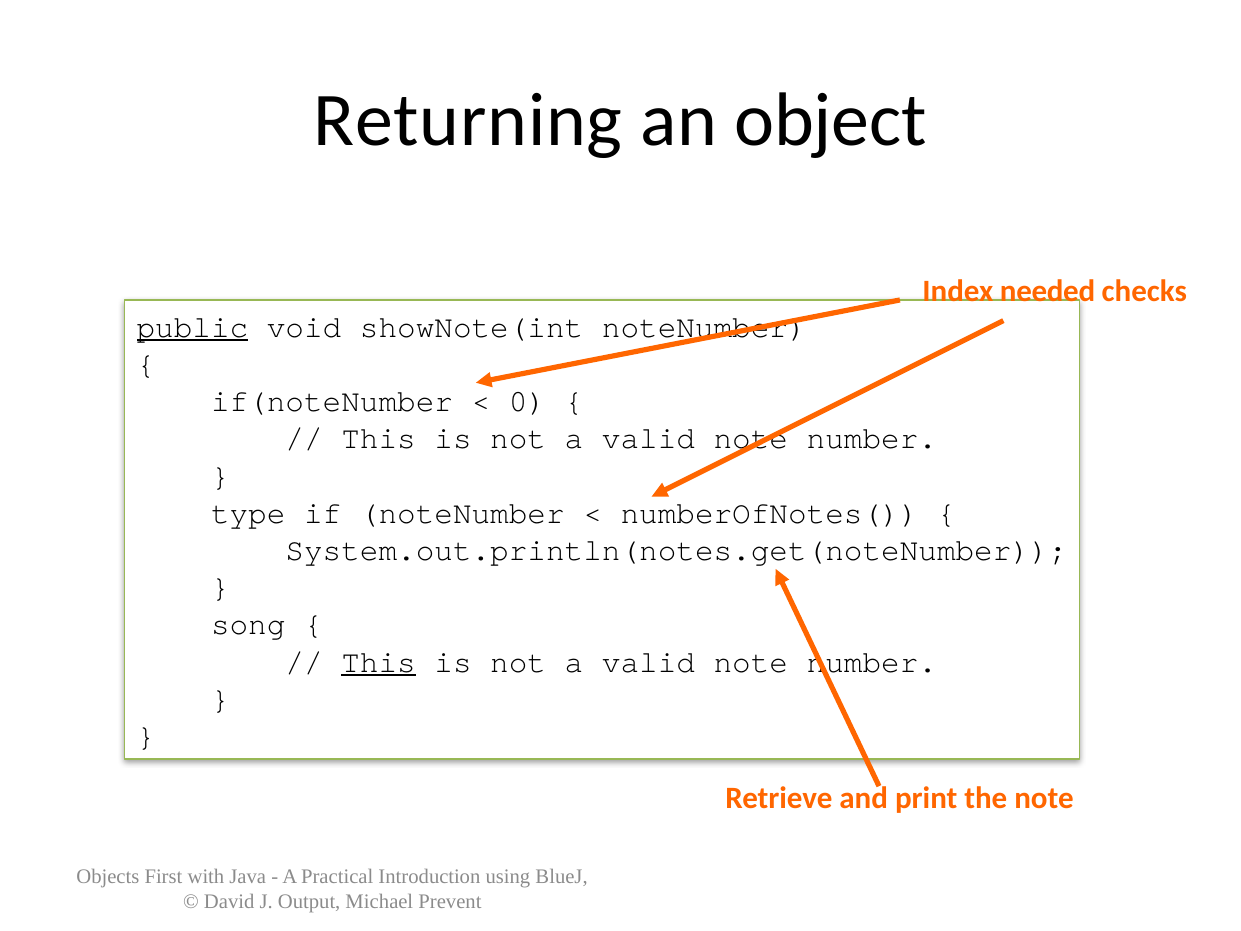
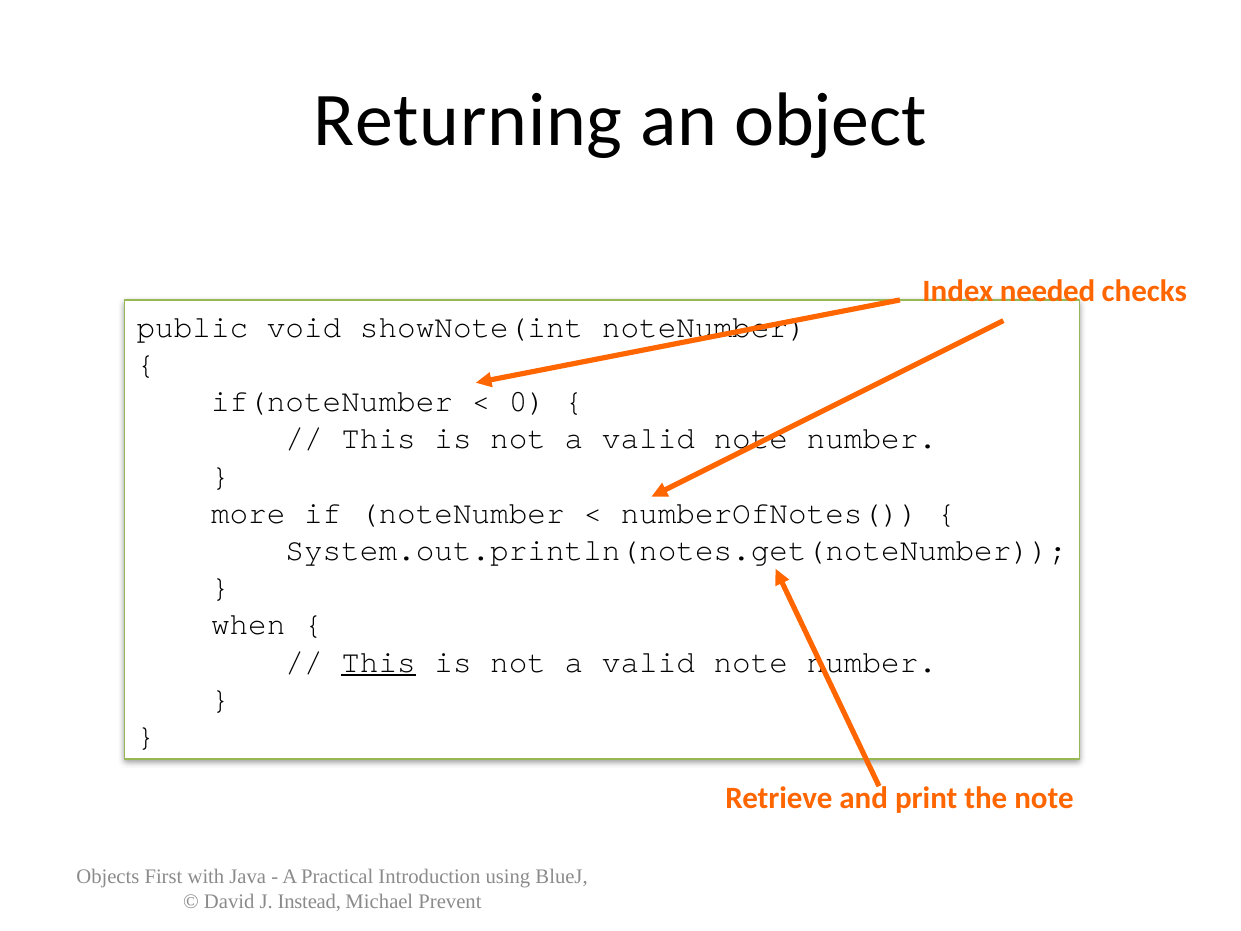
public underline: present -> none
type: type -> more
song: song -> when
Output: Output -> Instead
